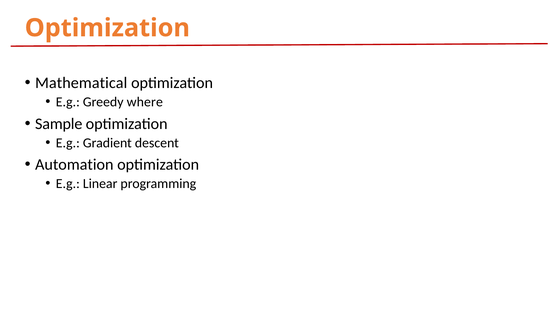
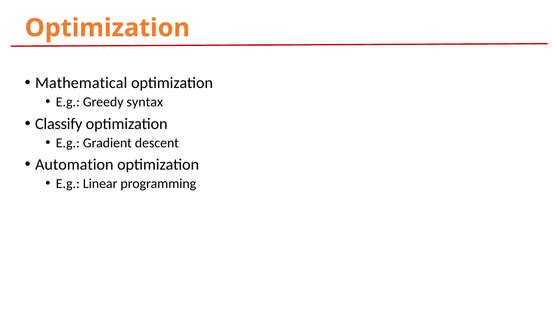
where: where -> syntax
Sample: Sample -> Classify
